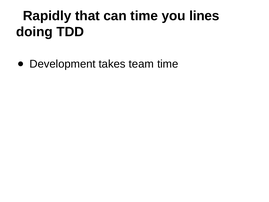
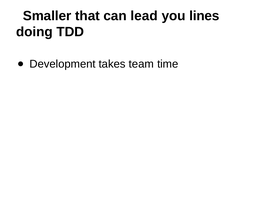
Rapidly: Rapidly -> Smaller
can time: time -> lead
